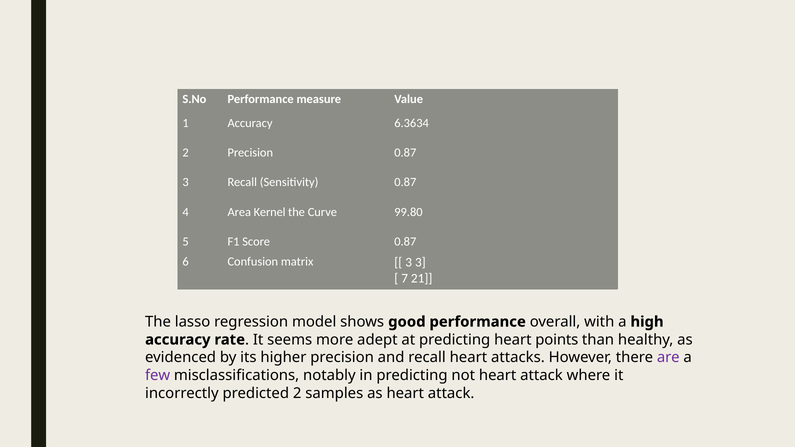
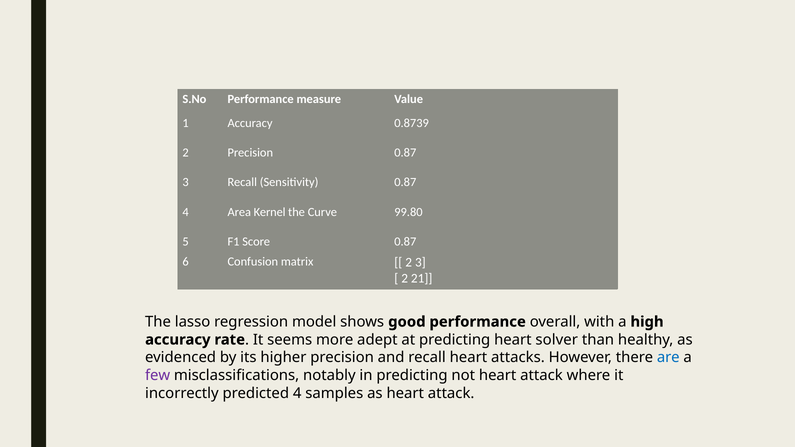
6.3634: 6.3634 -> 0.8739
3 at (409, 262): 3 -> 2
7 at (405, 279): 7 -> 2
points: points -> solver
are colour: purple -> blue
predicted 2: 2 -> 4
